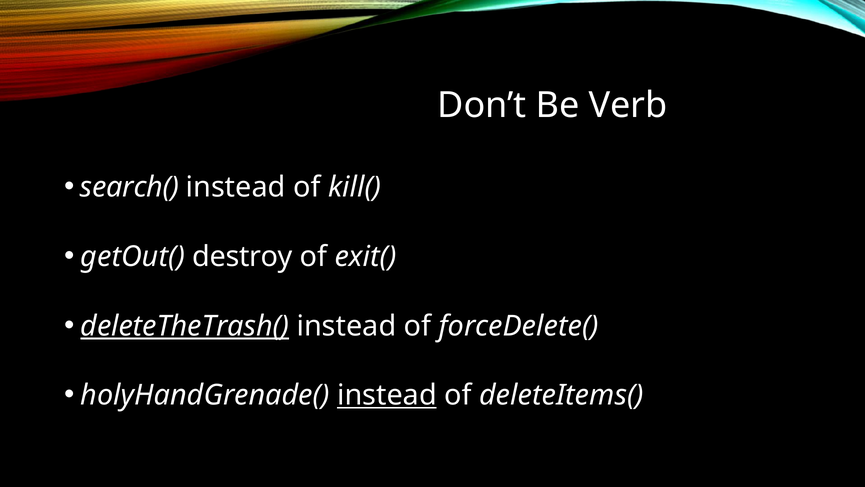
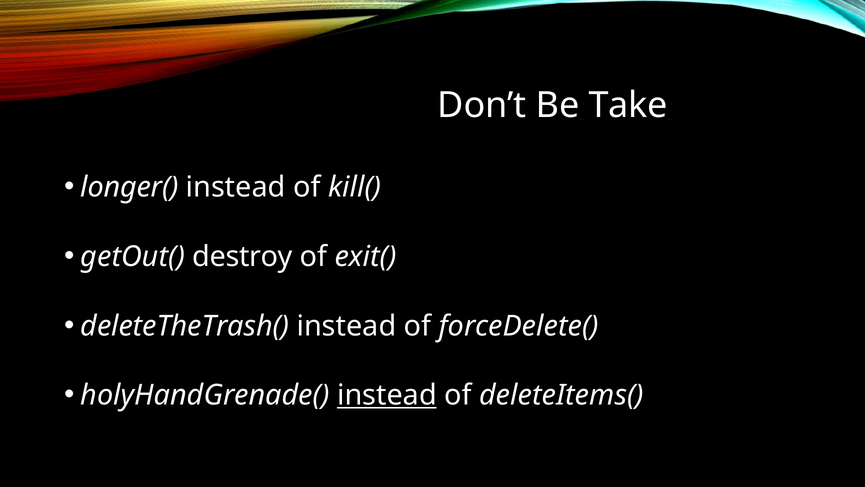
Verb: Verb -> Take
search(: search( -> longer(
deleteTheTrash( underline: present -> none
